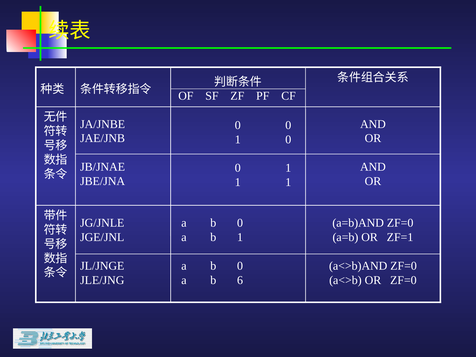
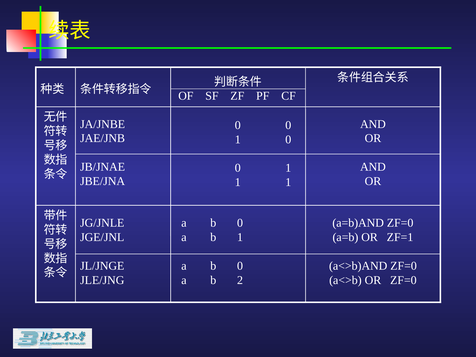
6: 6 -> 2
